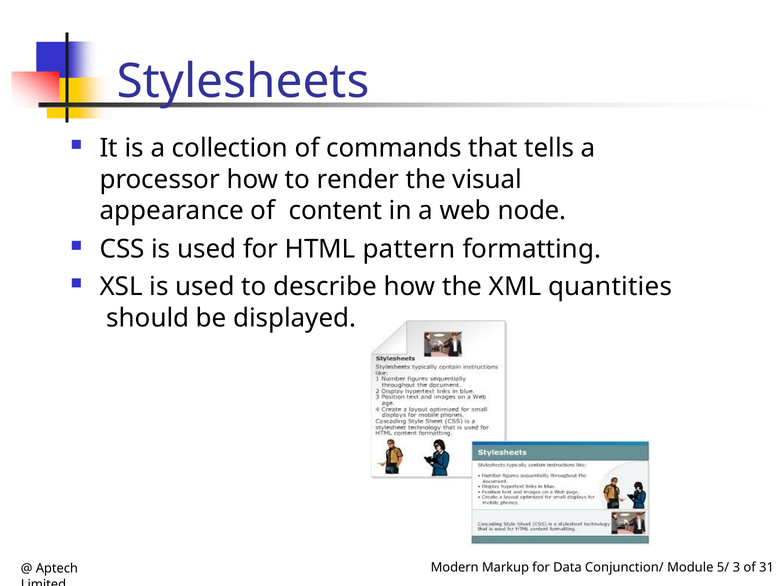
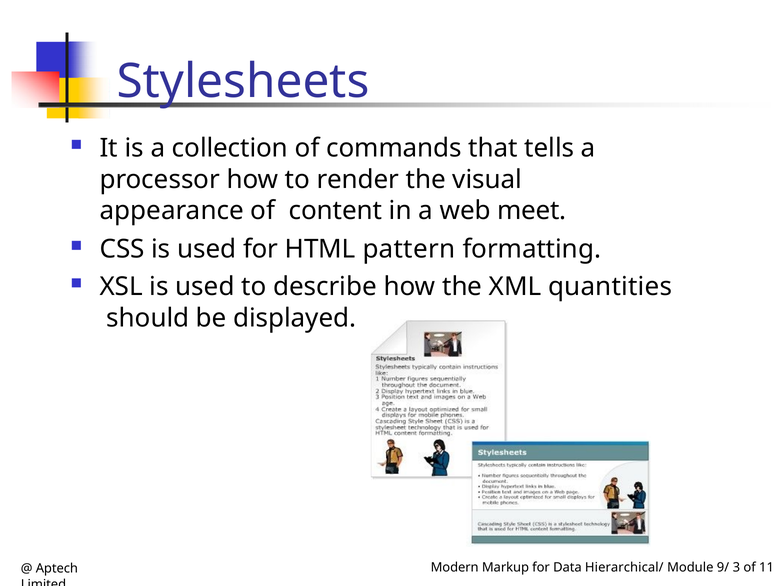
node: node -> meet
Conjunction/: Conjunction/ -> Hierarchical/
5/: 5/ -> 9/
31: 31 -> 11
